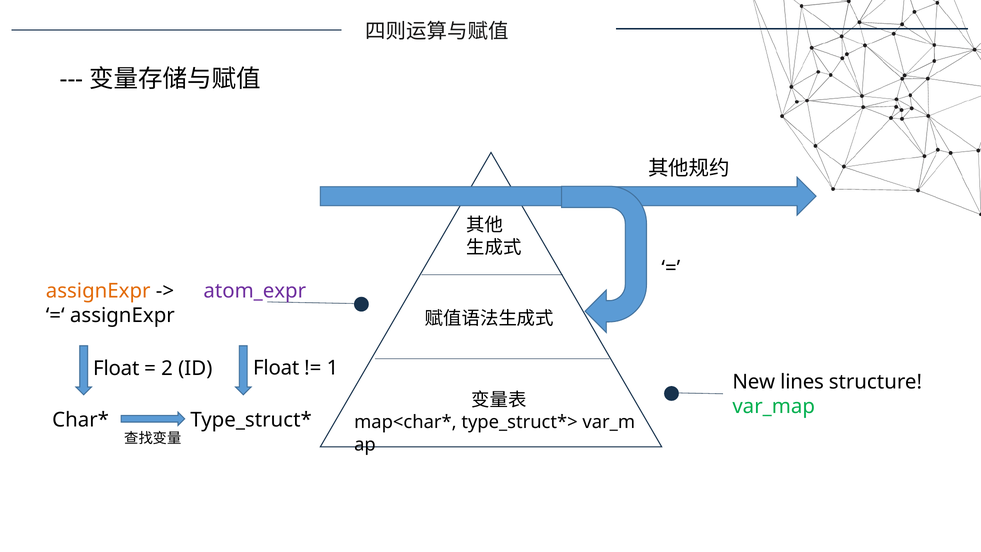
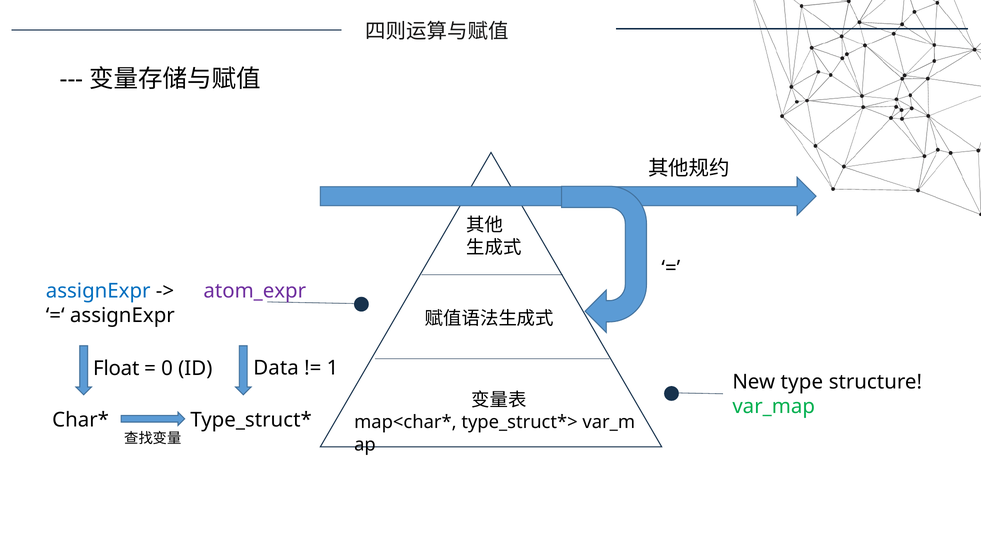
assignExpr at (98, 291) colour: orange -> blue
Float at (276, 368): Float -> Data
2: 2 -> 0
lines: lines -> type
